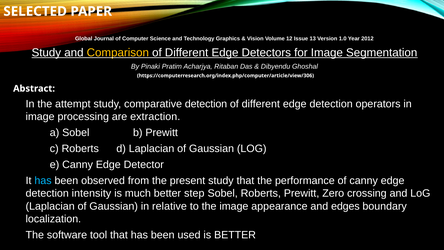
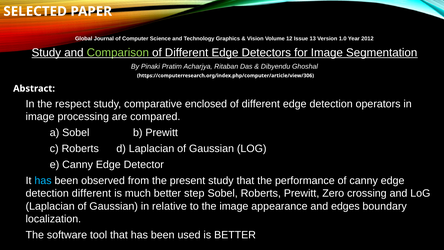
Comparison colour: yellow -> light green
attempt: attempt -> respect
comparative detection: detection -> enclosed
extraction: extraction -> compared
detection intensity: intensity -> different
